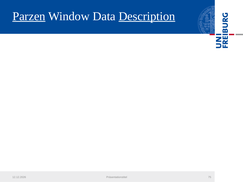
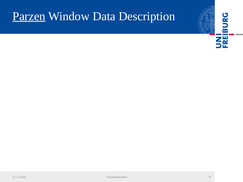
Description underline: present -> none
